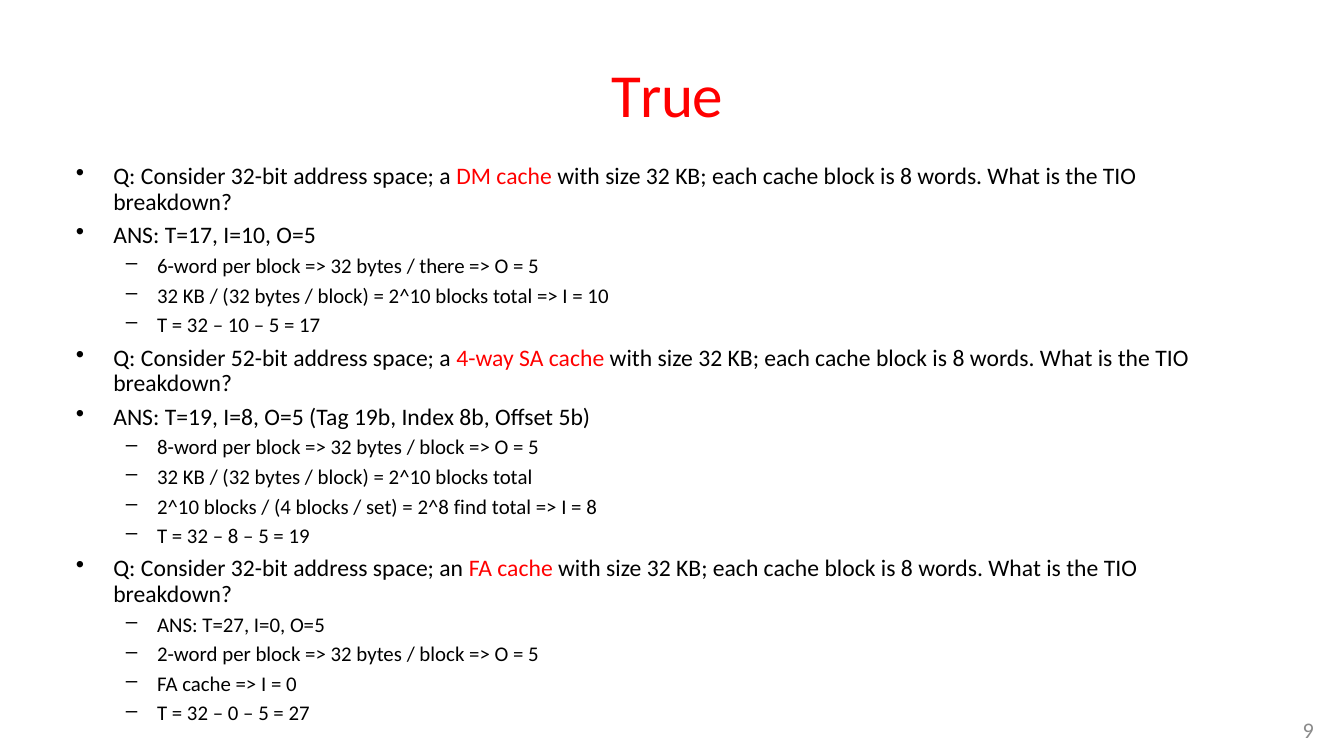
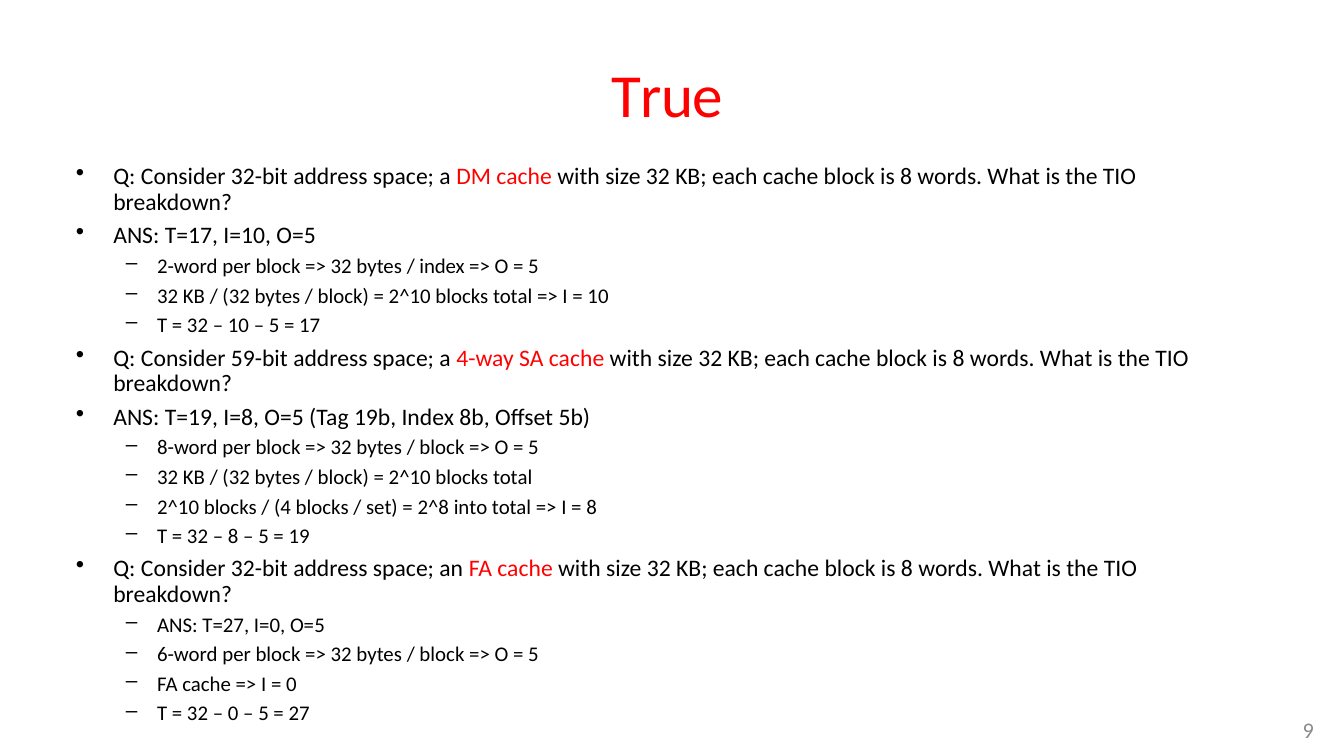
6-word: 6-word -> 2-word
there at (442, 266): there -> index
52-bit: 52-bit -> 59-bit
find: find -> into
2-word: 2-word -> 6-word
